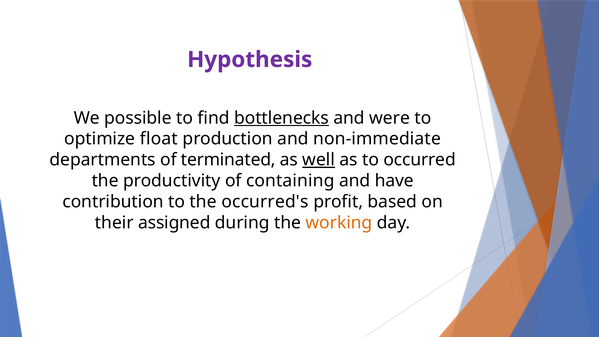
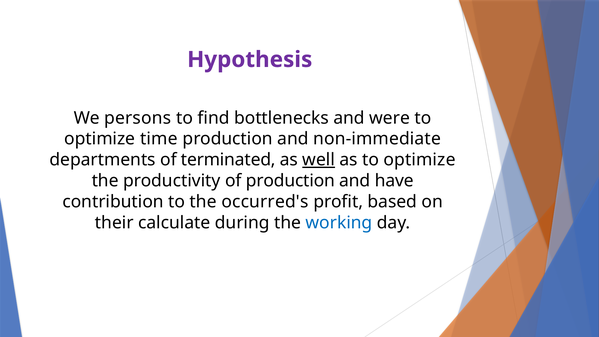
possible: possible -> persons
bottlenecks underline: present -> none
float: float -> time
as to occurred: occurred -> optimize
of containing: containing -> production
assigned: assigned -> calculate
working colour: orange -> blue
